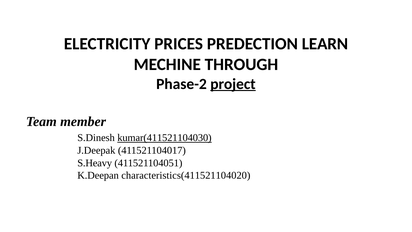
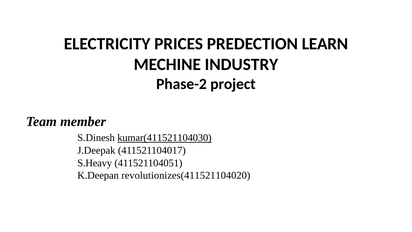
THROUGH: THROUGH -> INDUSTRY
project underline: present -> none
characteristics(411521104020: characteristics(411521104020 -> revolutionizes(411521104020
